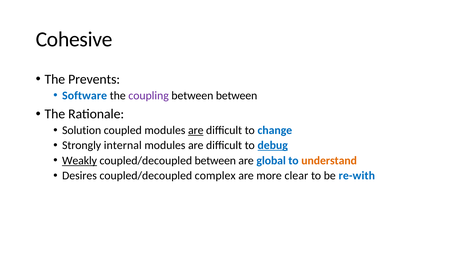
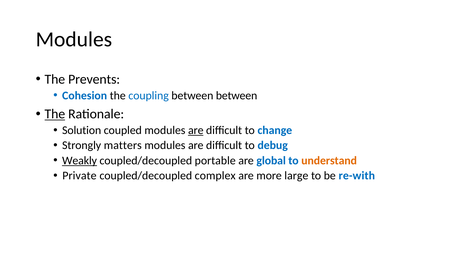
Cohesive at (74, 39): Cohesive -> Modules
Software: Software -> Cohesion
coupling colour: purple -> blue
The at (55, 114) underline: none -> present
internal: internal -> matters
debug underline: present -> none
coupled/decoupled between: between -> portable
Desires: Desires -> Private
clear: clear -> large
